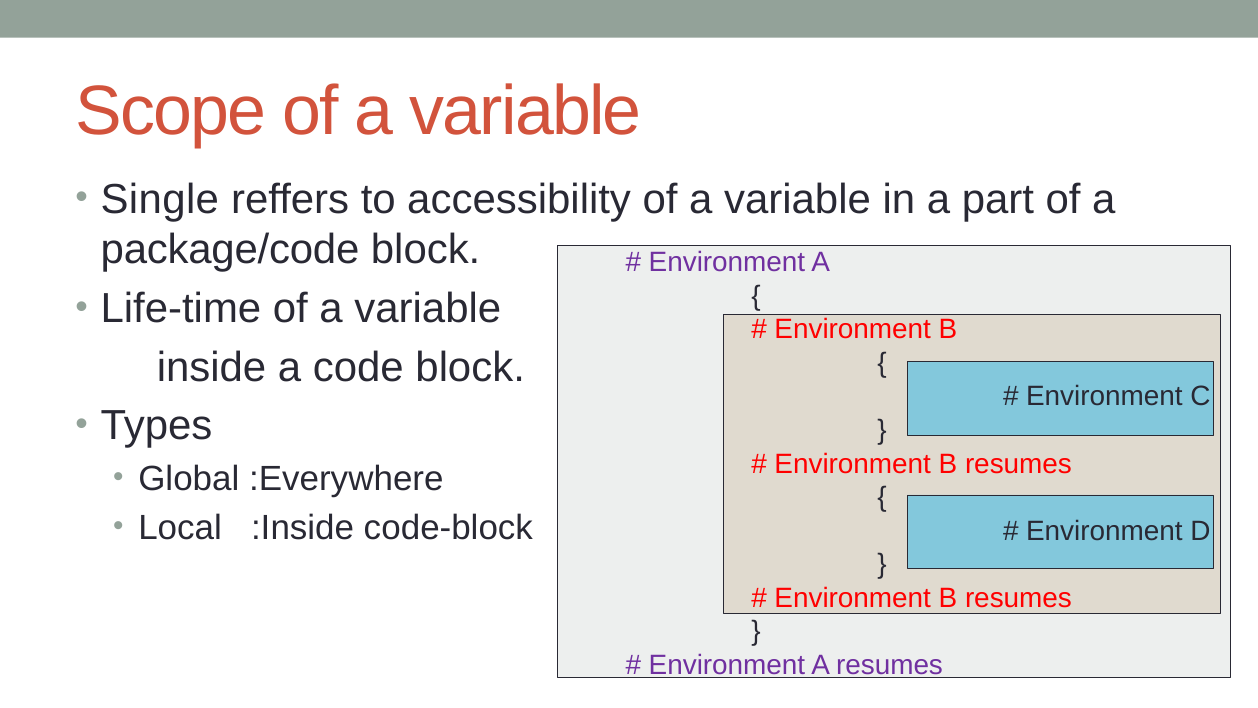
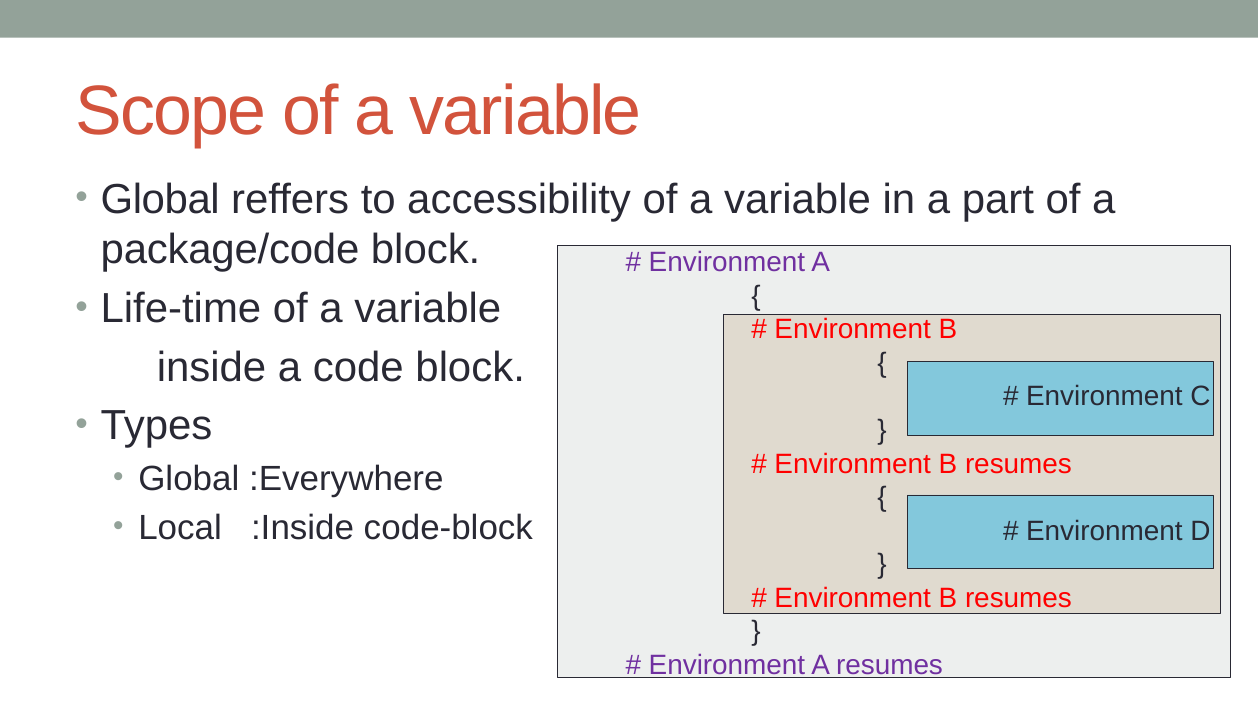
Single at (160, 200): Single -> Global
